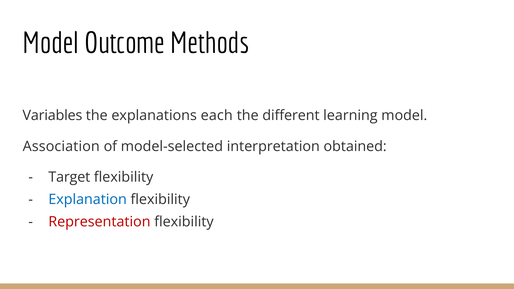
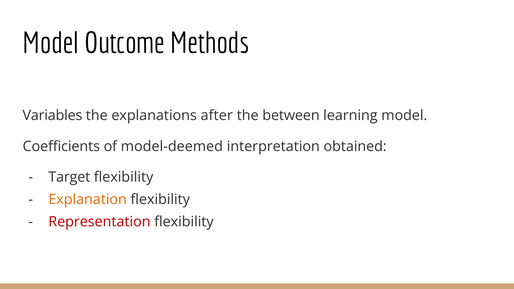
each: each -> after
different: different -> between
Association: Association -> Coefficients
model-selected: model-selected -> model-deemed
Explanation colour: blue -> orange
